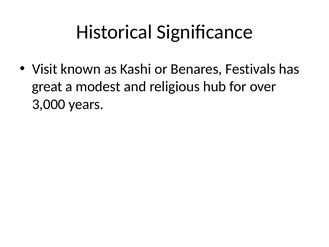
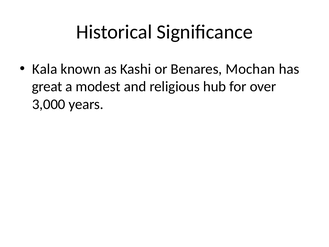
Visit: Visit -> Kala
Festivals: Festivals -> Mochan
